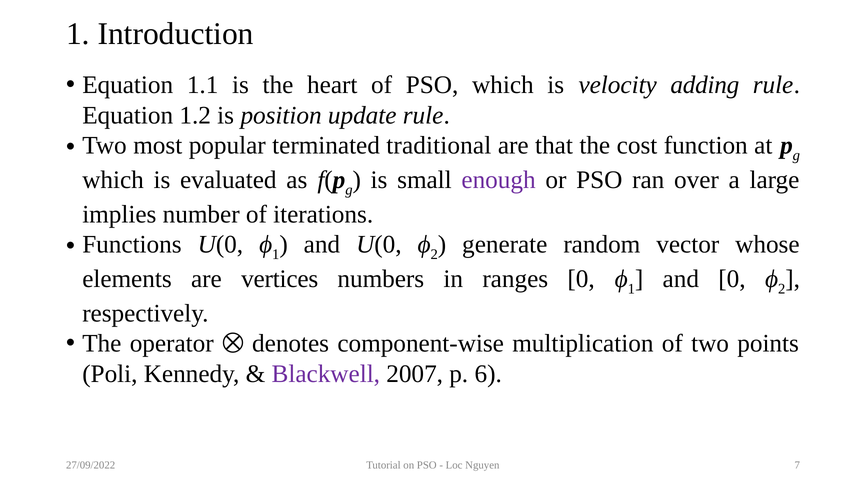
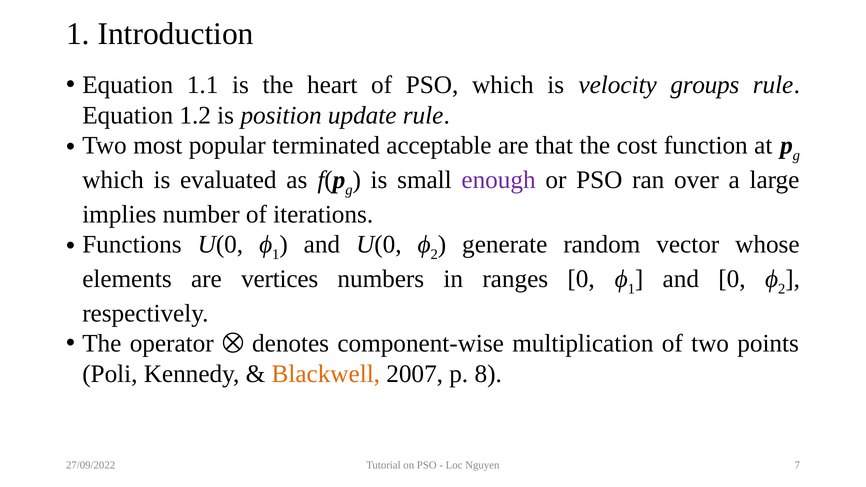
adding: adding -> groups
traditional: traditional -> acceptable
Blackwell colour: purple -> orange
6: 6 -> 8
